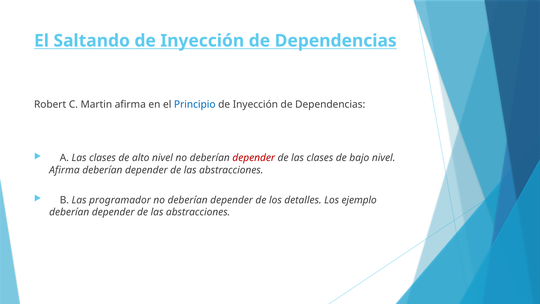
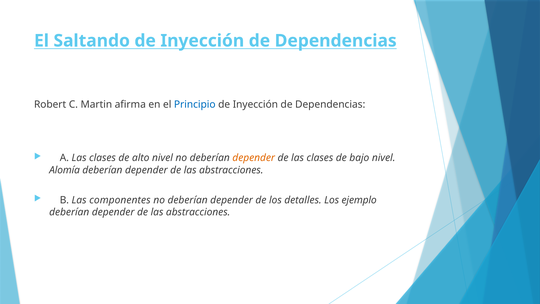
depender at (254, 158) colour: red -> orange
Afirma at (64, 170): Afirma -> Alomía
programador: programador -> componentes
